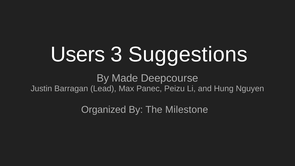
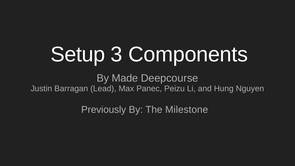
Users: Users -> Setup
Suggestions: Suggestions -> Components
Organized: Organized -> Previously
